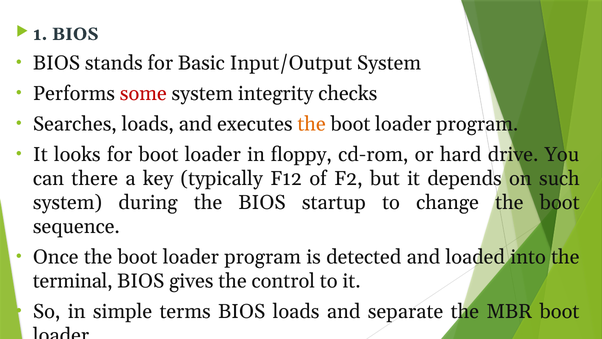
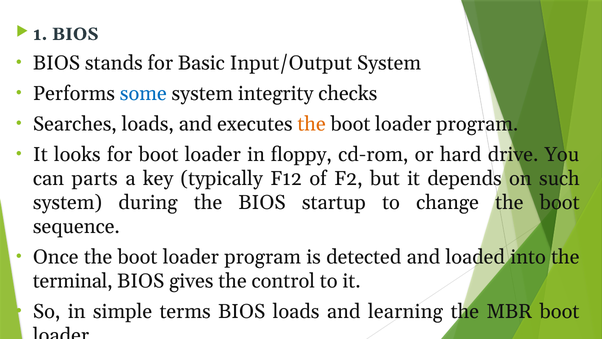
some colour: red -> blue
there: there -> parts
separate: separate -> learning
